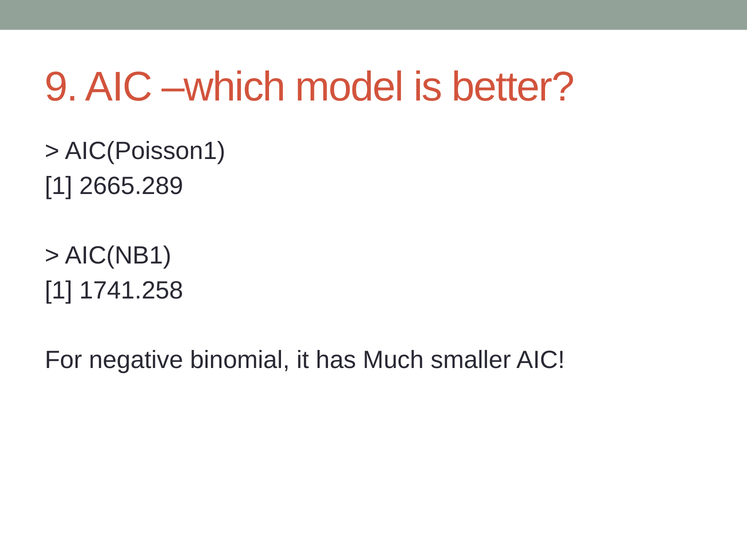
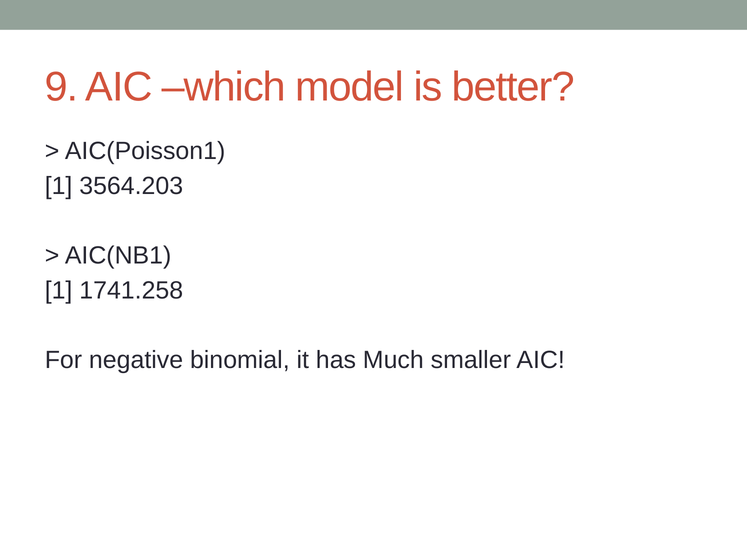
2665.289: 2665.289 -> 3564.203
